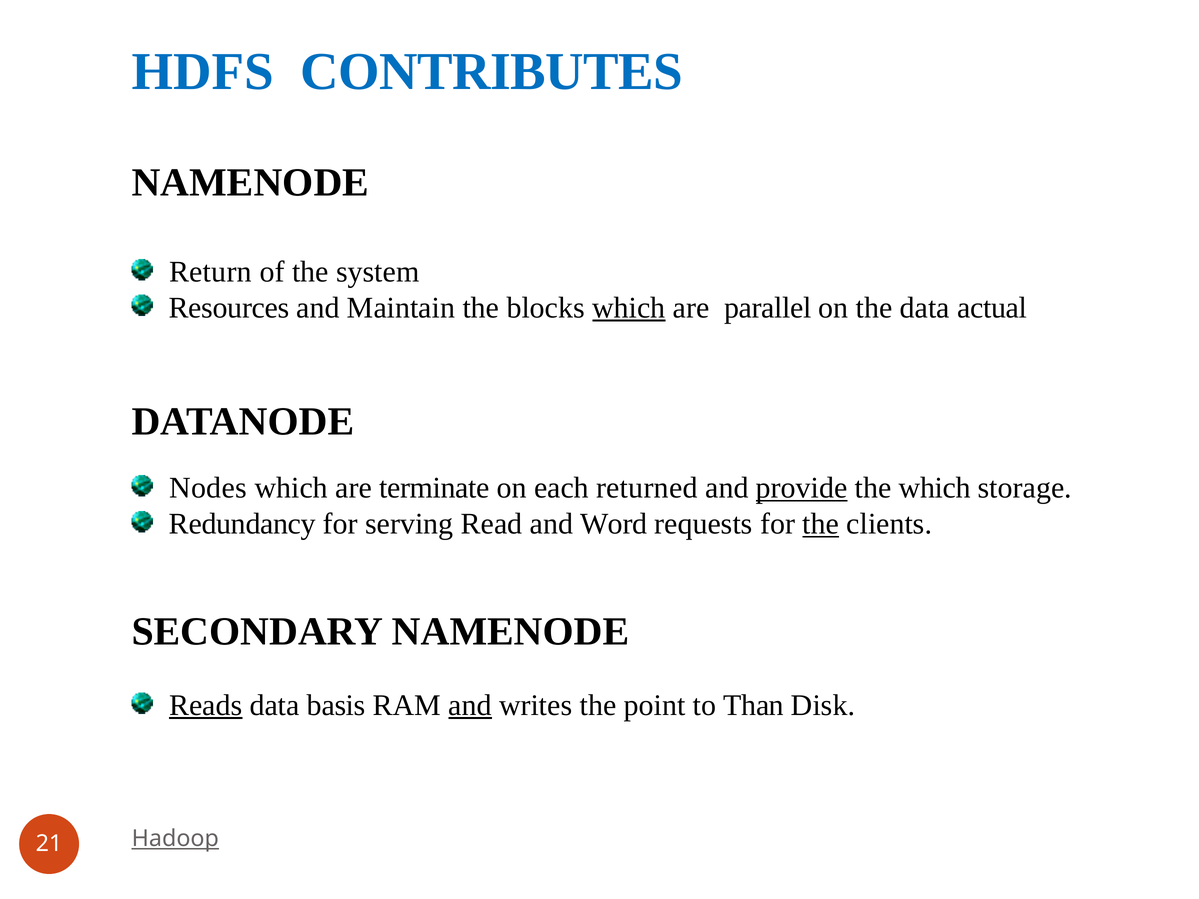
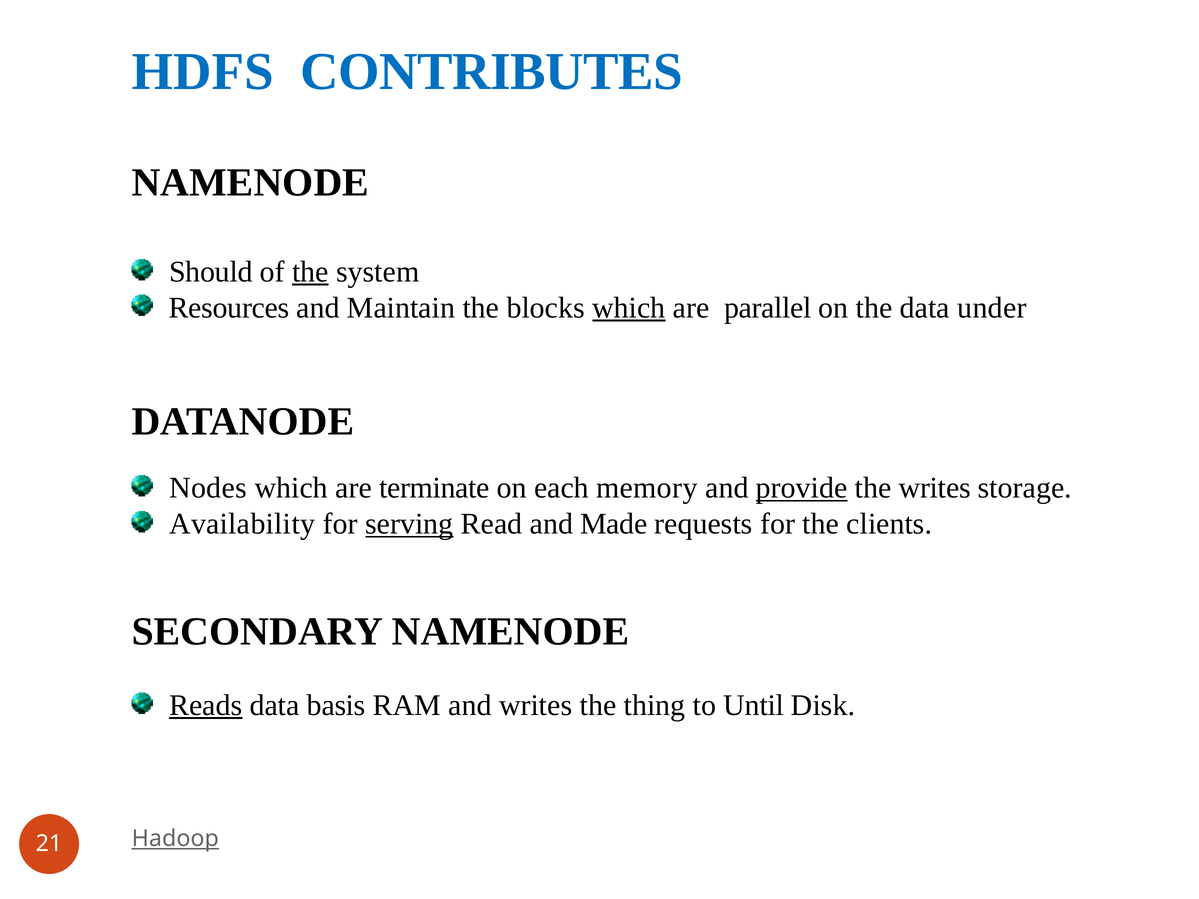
Return: Return -> Should
the at (310, 272) underline: none -> present
actual: actual -> under
returned: returned -> memory
the which: which -> writes
Redundancy: Redundancy -> Availability
serving underline: none -> present
Word: Word -> Made
the at (821, 524) underline: present -> none
and at (470, 705) underline: present -> none
point: point -> thing
Than: Than -> Until
